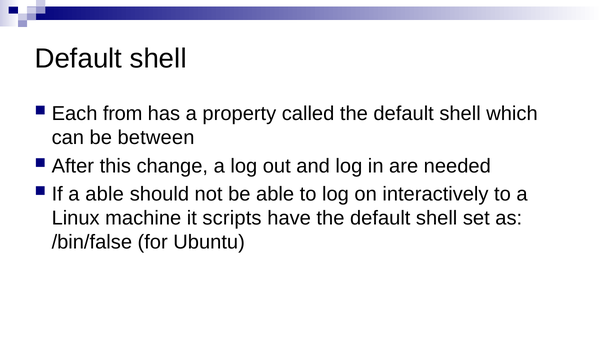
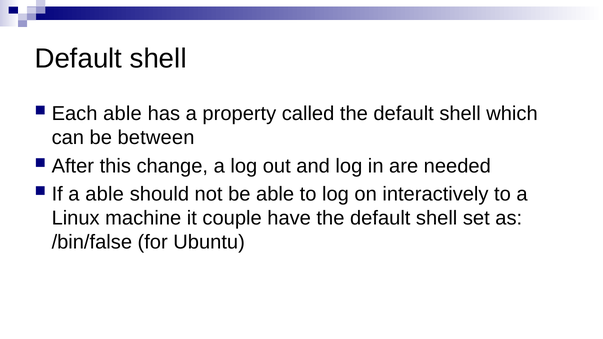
Each from: from -> able
scripts: scripts -> couple
